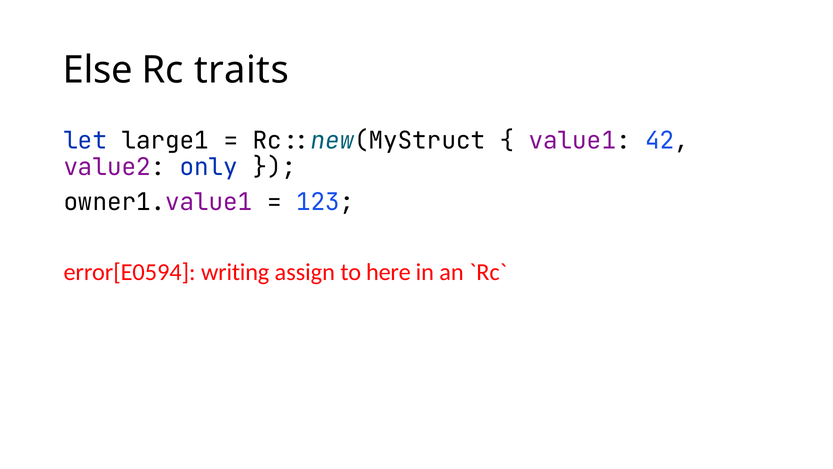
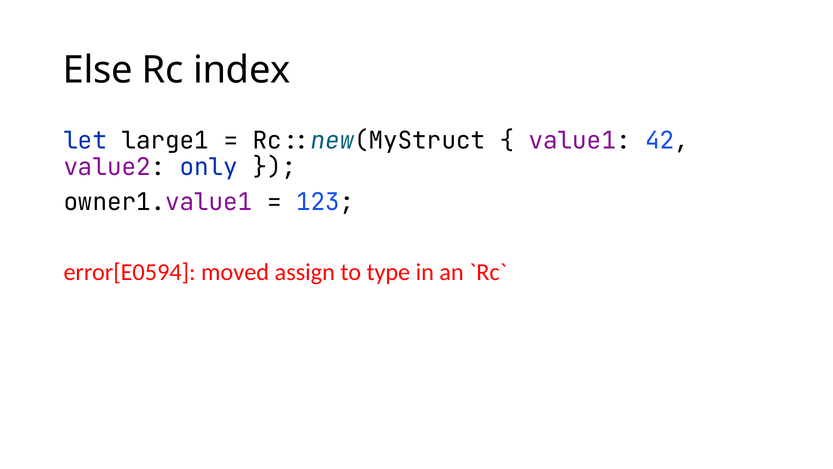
traits: traits -> index
writing: writing -> moved
here: here -> type
